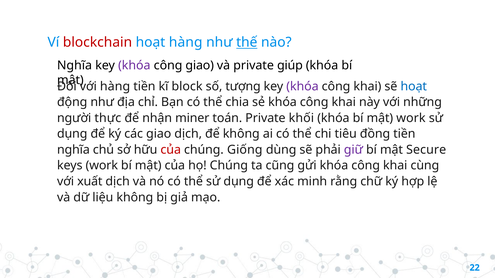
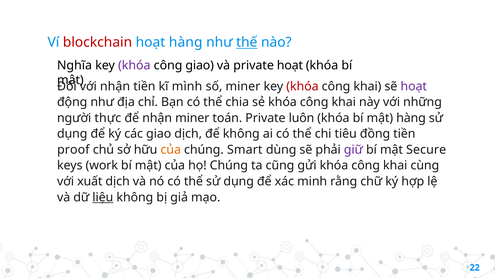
private giúp: giúp -> hoạt
với hàng: hàng -> nhận
block: block -> mình
số tượng: tượng -> miner
khóa at (302, 86) colour: purple -> red
hoạt at (414, 86) colour: blue -> purple
khối: khối -> luôn
mật work: work -> hàng
nghĩa at (73, 150): nghĩa -> proof
của at (171, 150) colour: red -> orange
Giống: Giống -> Smart
liệu underline: none -> present
